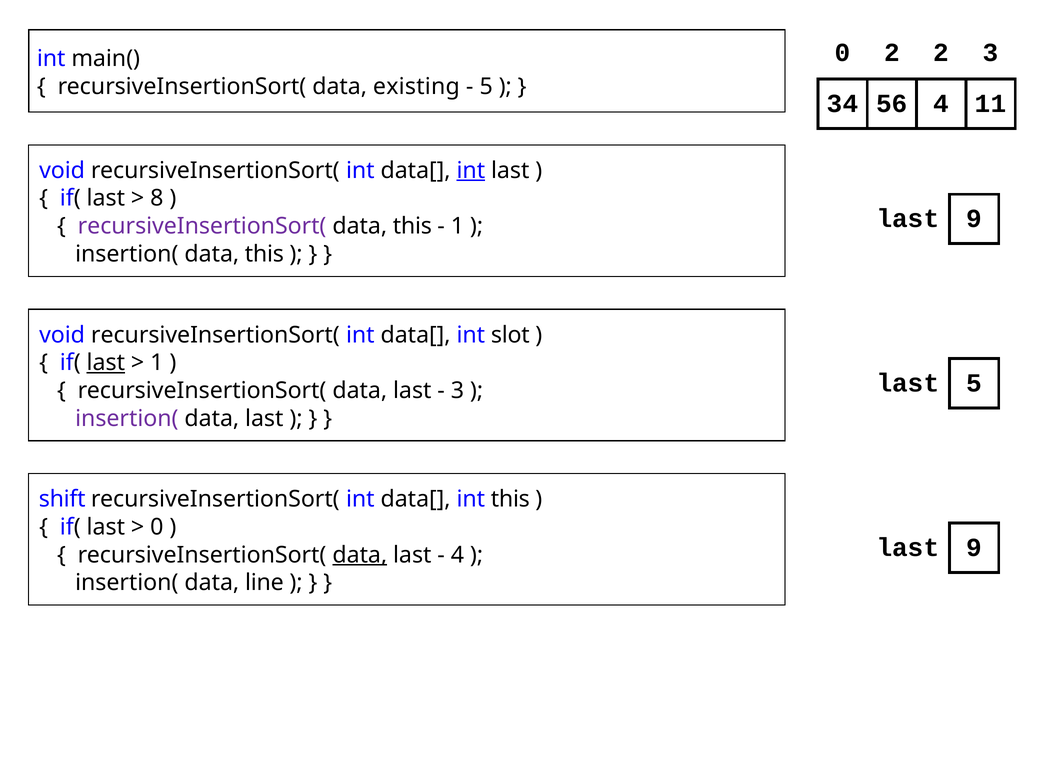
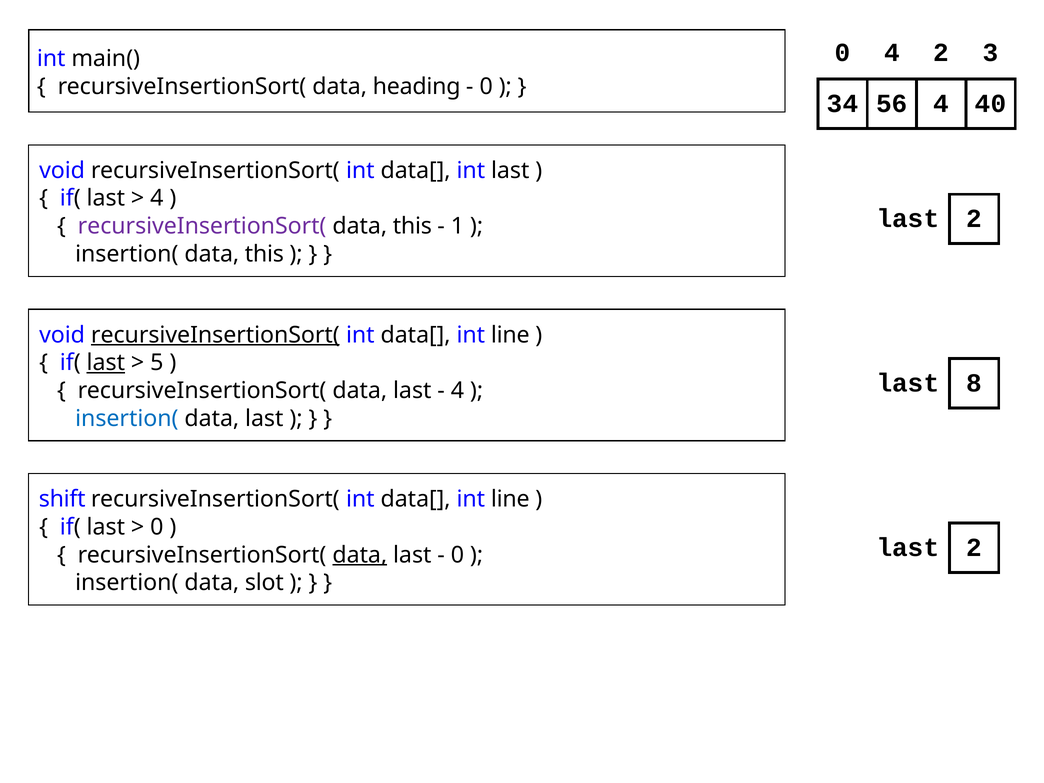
0 2: 2 -> 4
existing: existing -> heading
5 at (486, 86): 5 -> 0
11: 11 -> 40
int at (471, 170) underline: present -> none
8 at (157, 198): 8 -> 4
9 at (974, 219): 9 -> 2
recursiveInsertionSort( at (215, 335) underline: none -> present
slot at (510, 335): slot -> line
1 at (157, 363): 1 -> 5
last 5: 5 -> 8
3 at (458, 391): 3 -> 4
insertion( at (127, 418) colour: purple -> blue
this at (510, 499): this -> line
9 at (974, 548): 9 -> 2
4 at (458, 555): 4 -> 0
line: line -> slot
